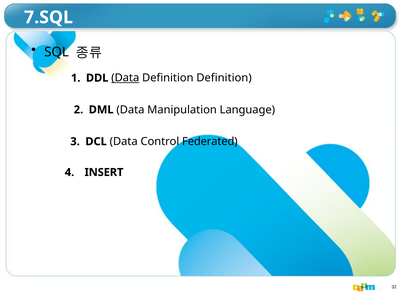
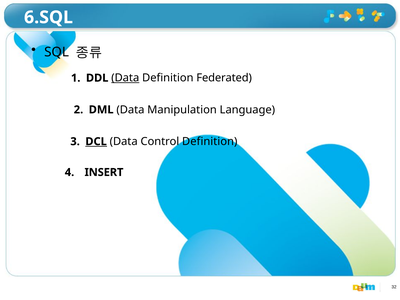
7.SQL: 7.SQL -> 6.SQL
Definition Definition: Definition -> Federated
DCL underline: none -> present
Control Federated: Federated -> Definition
